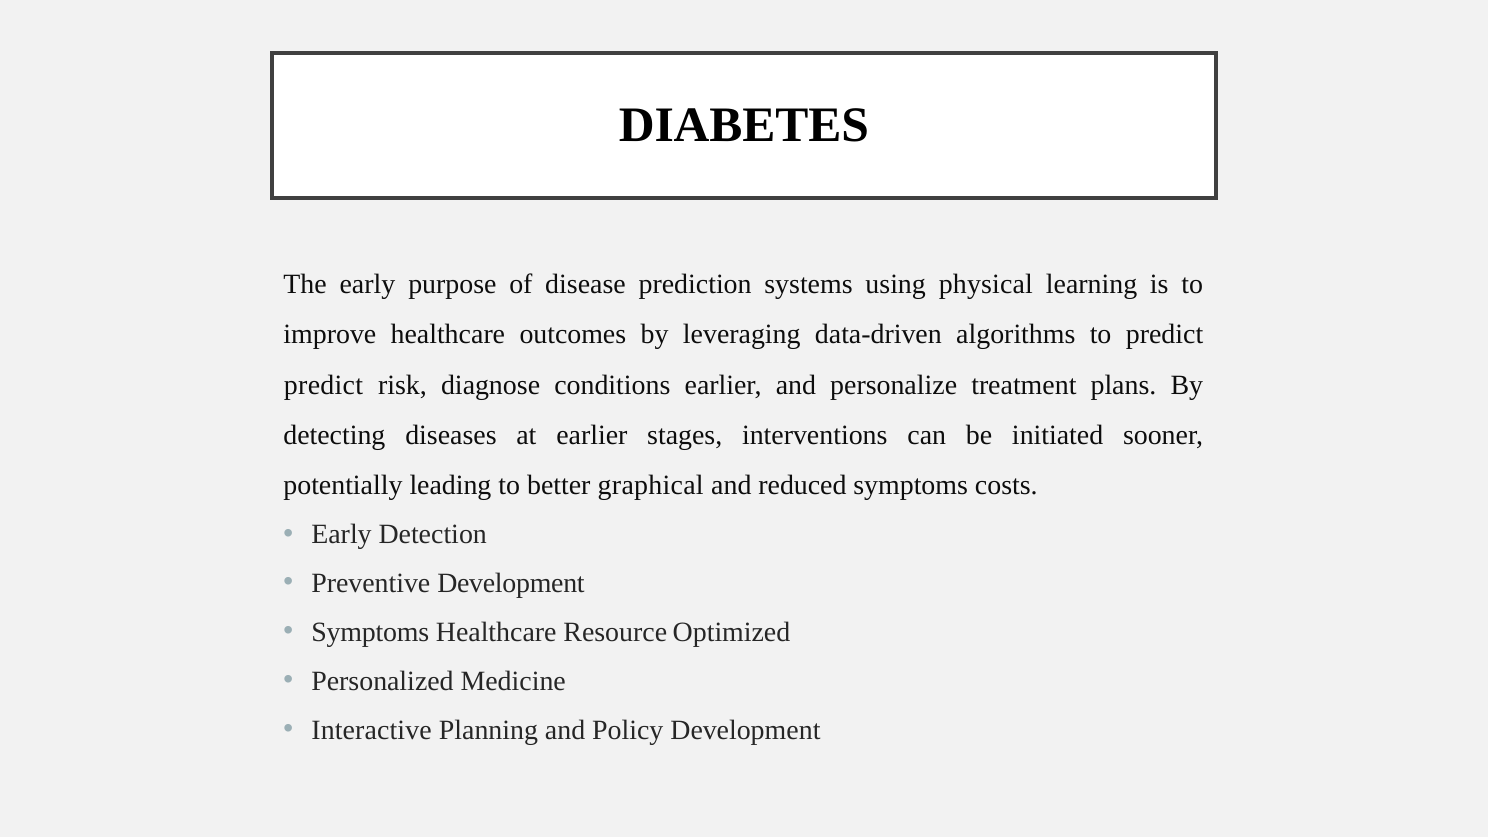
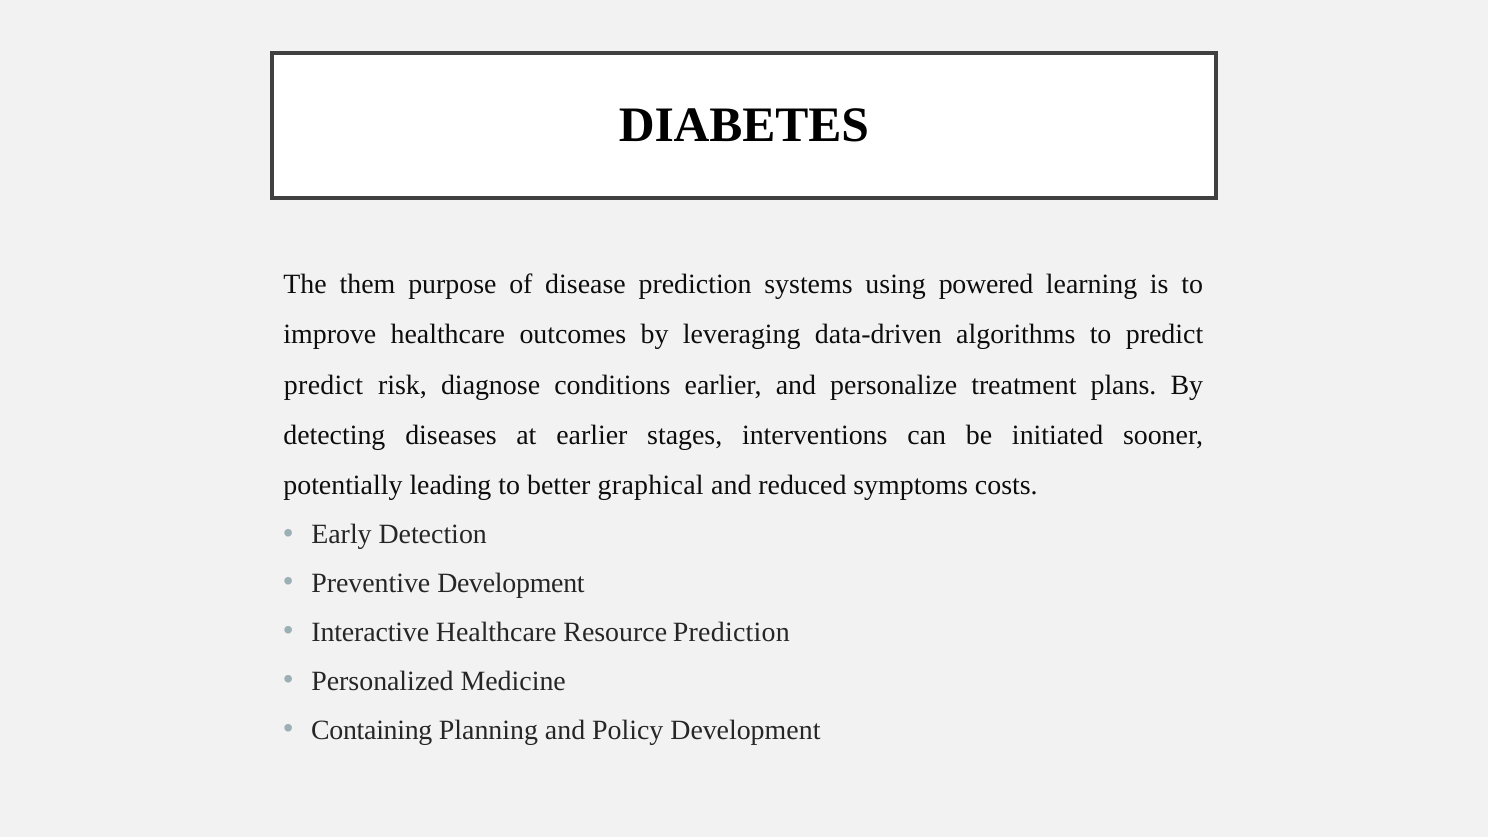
The early: early -> them
physical: physical -> powered
Symptoms at (370, 632): Symptoms -> Interactive
Resource Optimized: Optimized -> Prediction
Interactive: Interactive -> Containing
